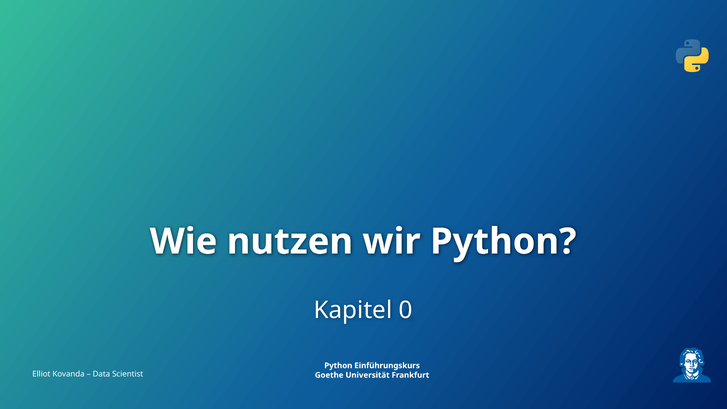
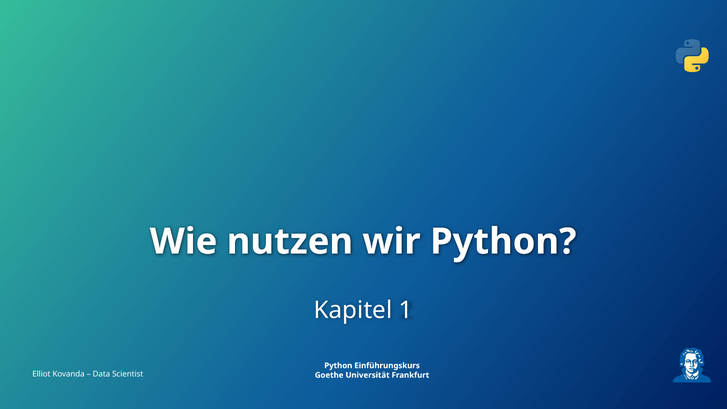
0: 0 -> 1
